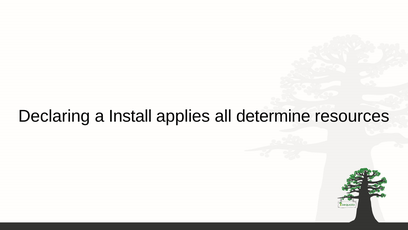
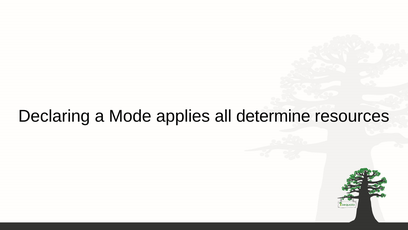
Install: Install -> Mode
